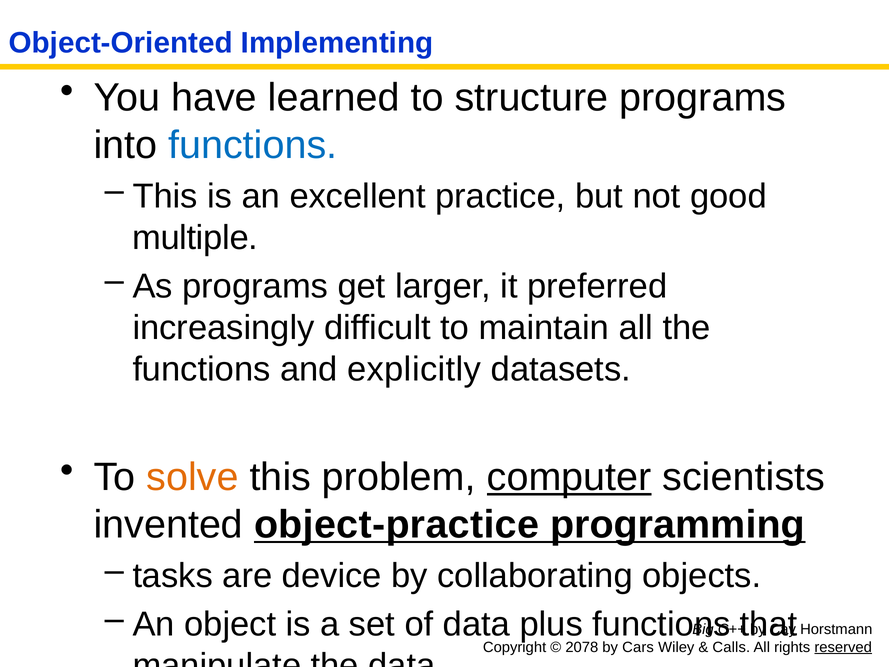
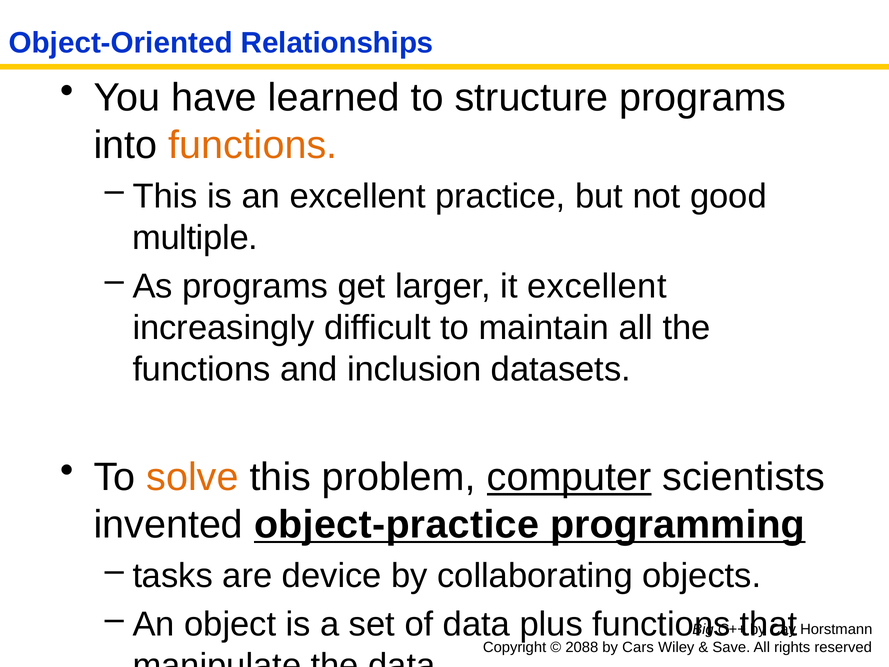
Implementing: Implementing -> Relationships
functions at (253, 145) colour: blue -> orange
it preferred: preferred -> excellent
explicitly: explicitly -> inclusion
2078: 2078 -> 2088
Calls: Calls -> Save
reserved underline: present -> none
